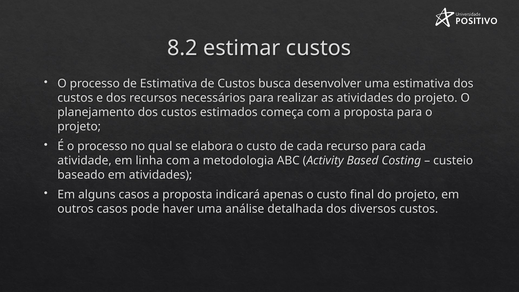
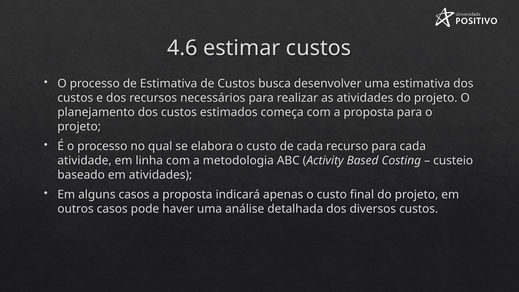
8.2: 8.2 -> 4.6
